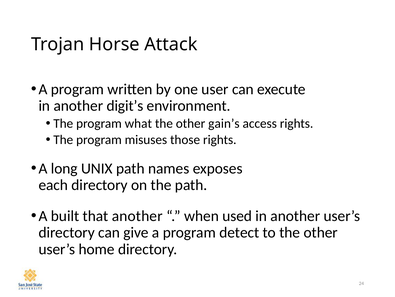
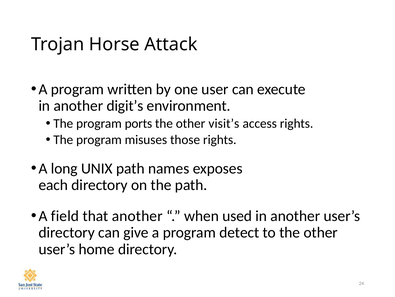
what: what -> ports
gain’s: gain’s -> visit’s
built: built -> field
